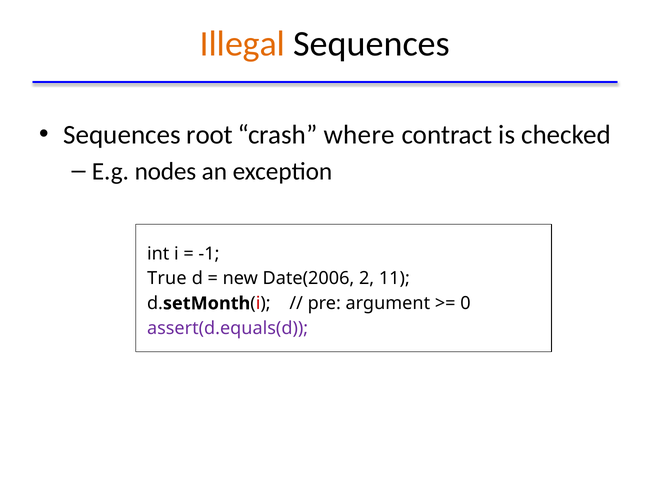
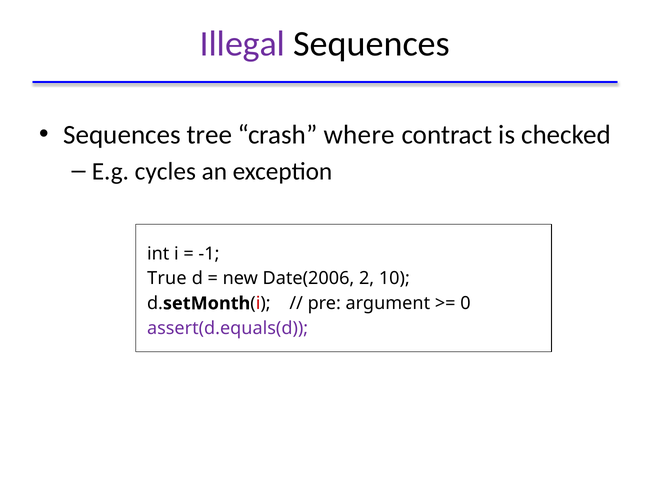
Illegal colour: orange -> purple
root: root -> tree
nodes: nodes -> cycles
11: 11 -> 10
